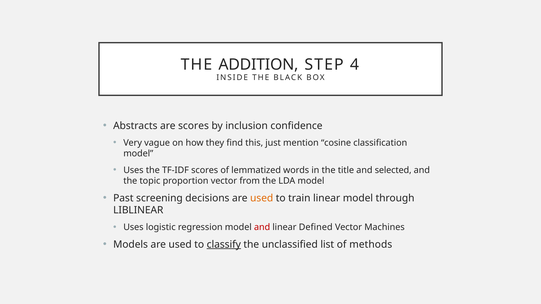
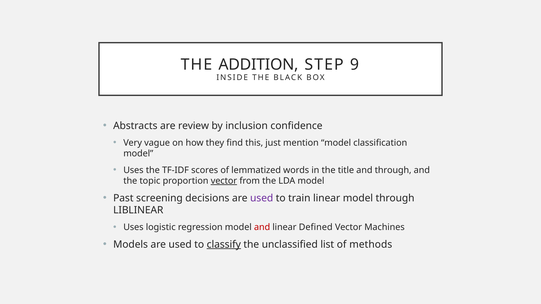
4: 4 -> 9
are scores: scores -> review
mention cosine: cosine -> model
and selected: selected -> through
vector at (224, 181) underline: none -> present
used at (262, 198) colour: orange -> purple
